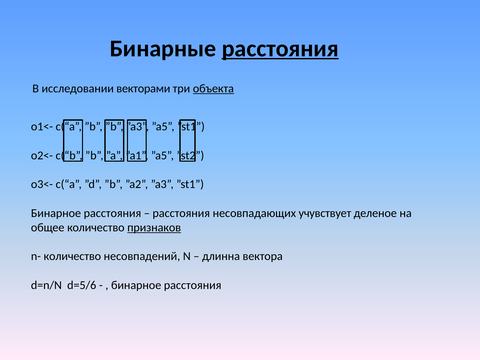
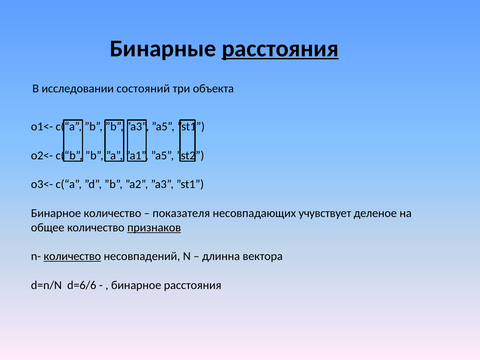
векторами: векторами -> состояний
объекта underline: present -> none
расстояния at (112, 213): расстояния -> количество
расстояния at (181, 213): расстояния -> показателя
количество at (72, 256) underline: none -> present
d=5/6: d=5/6 -> d=6/6
